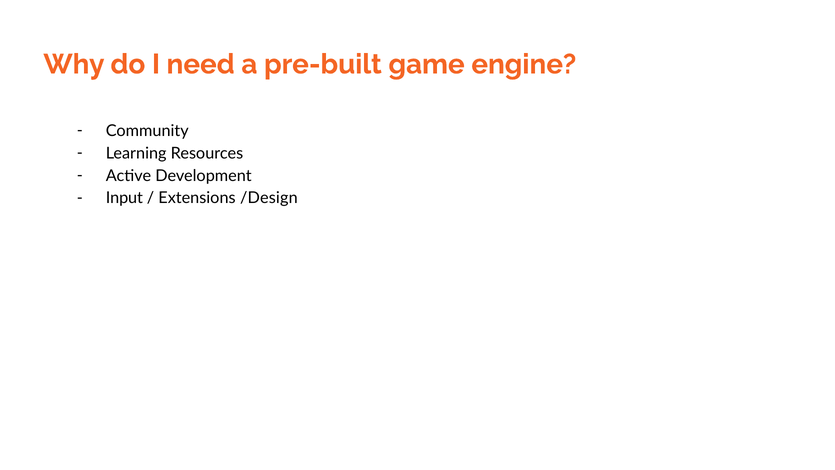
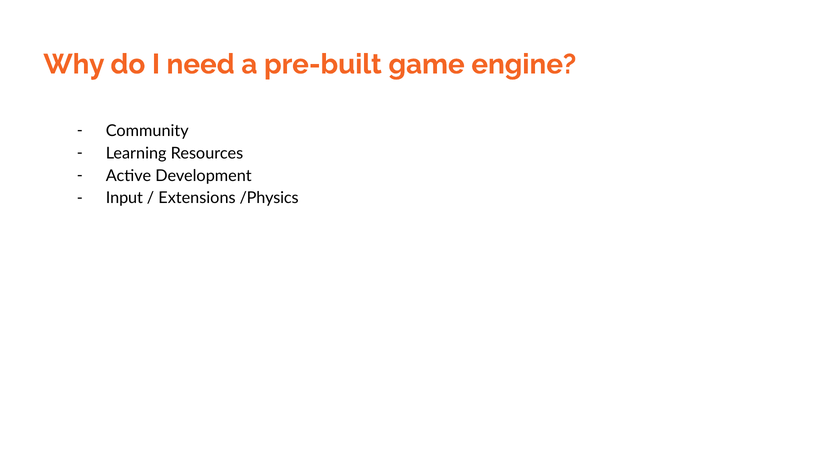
/Design: /Design -> /Physics
